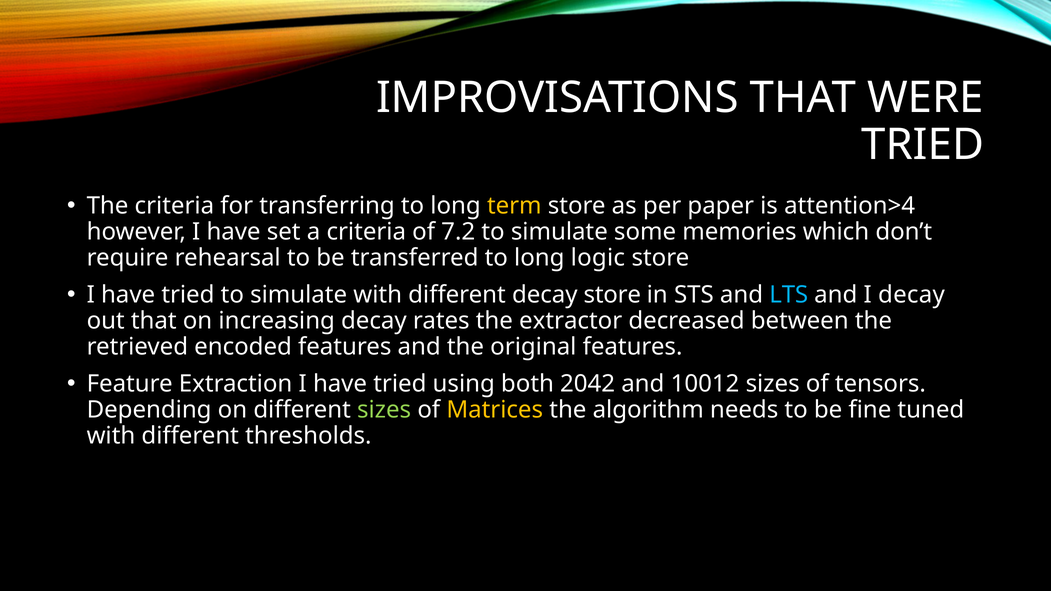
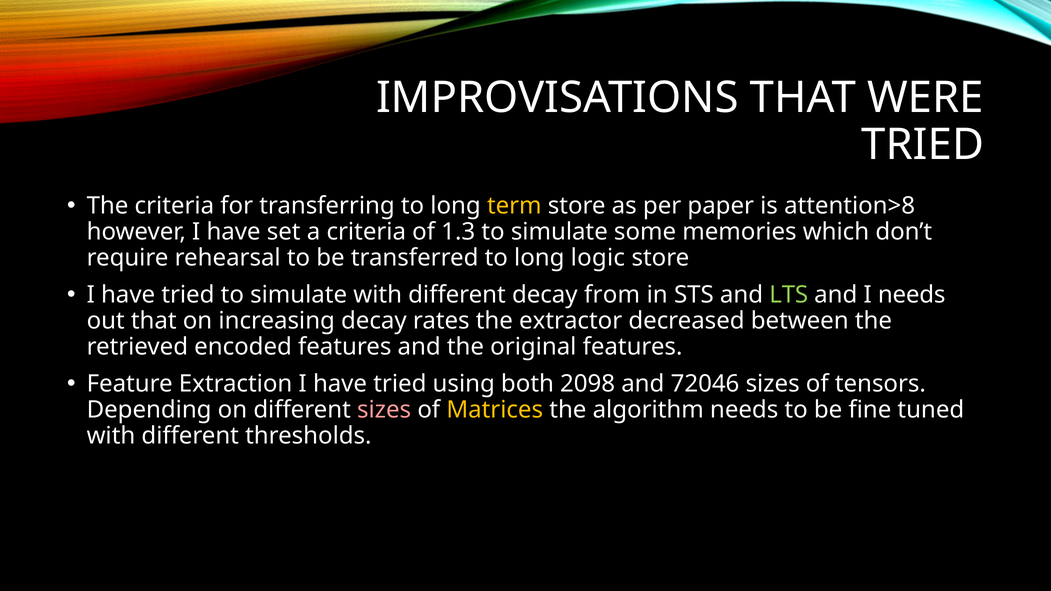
attention>4: attention>4 -> attention>8
7.2: 7.2 -> 1.3
decay store: store -> from
LTS colour: light blue -> light green
I decay: decay -> needs
2042: 2042 -> 2098
10012: 10012 -> 72046
sizes at (384, 410) colour: light green -> pink
